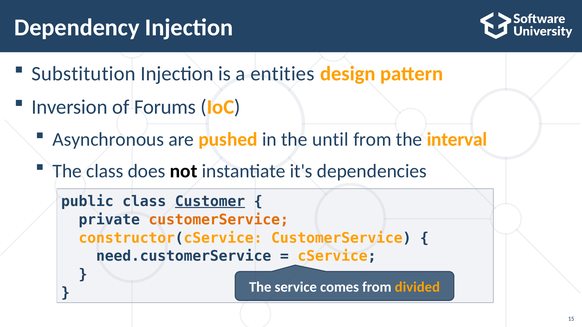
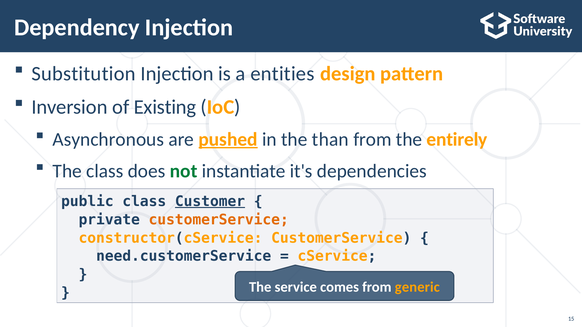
Forums: Forums -> Existing
pushed underline: none -> present
until: until -> than
interval: interval -> entirely
not colour: black -> green
divided: divided -> generic
